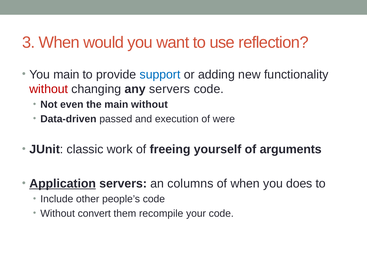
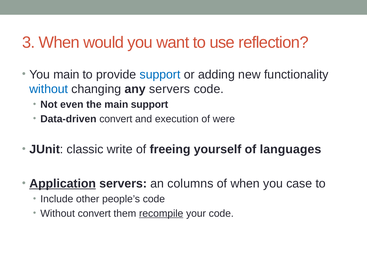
without at (49, 89) colour: red -> blue
main without: without -> support
Data-driven passed: passed -> convert
work: work -> write
arguments: arguments -> languages
does: does -> case
recompile underline: none -> present
